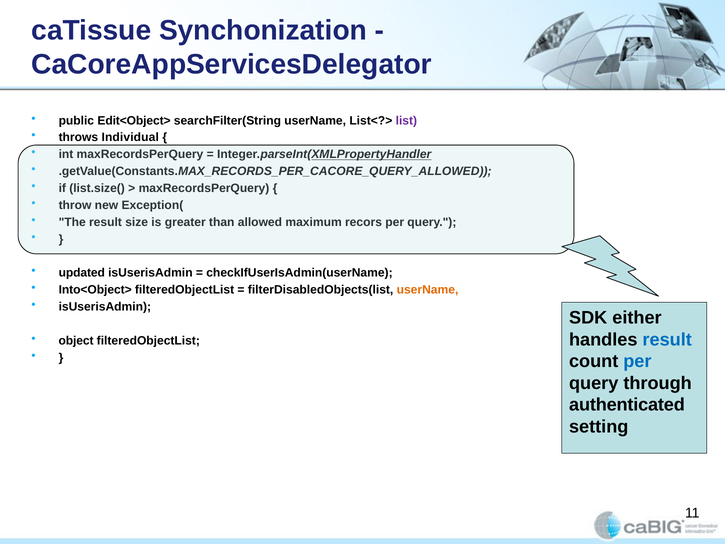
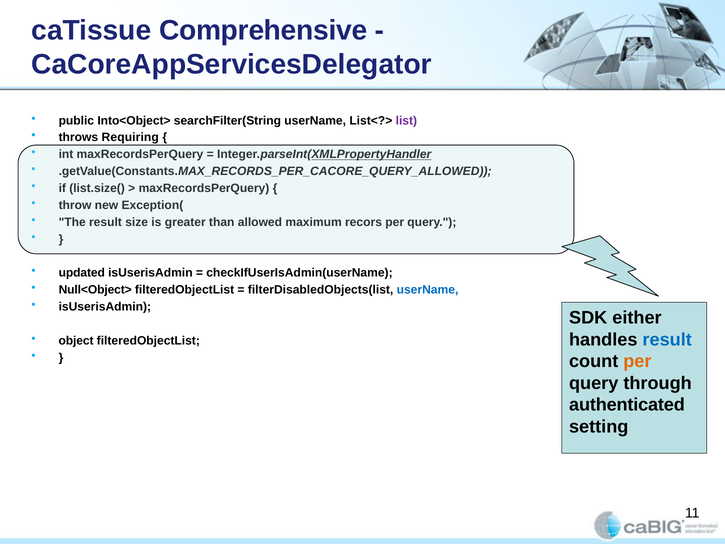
Synchonization: Synchonization -> Comprehensive
Edit<Object>: Edit<Object> -> Into<Object>
Individual: Individual -> Requiring
Into<Object>: Into<Object> -> Null<Object>
userName at (428, 290) colour: orange -> blue
per at (637, 361) colour: blue -> orange
